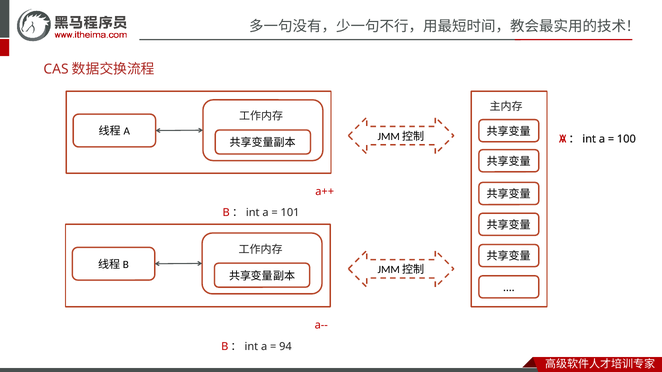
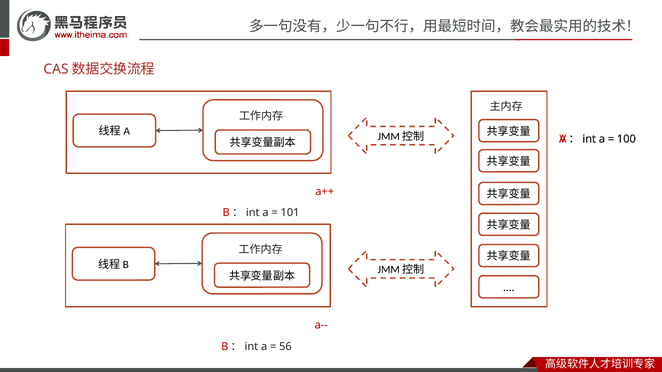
94: 94 -> 56
